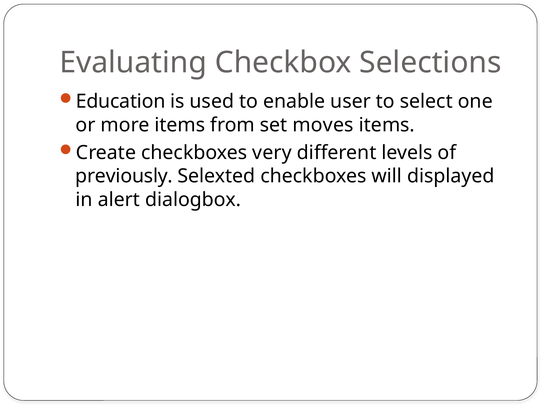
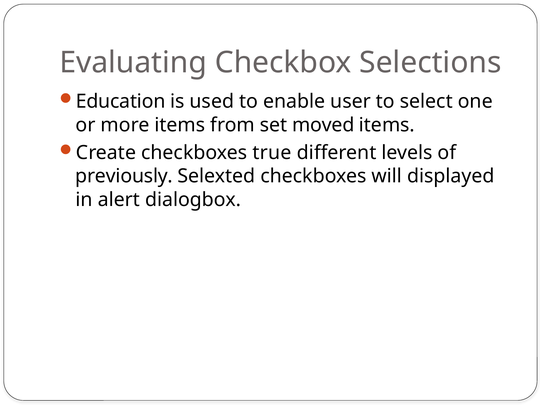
moves: moves -> moved
very: very -> true
